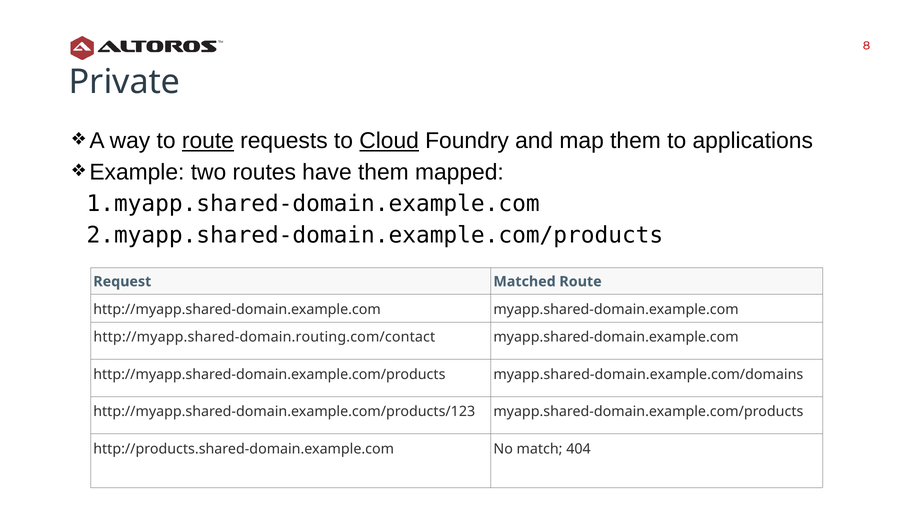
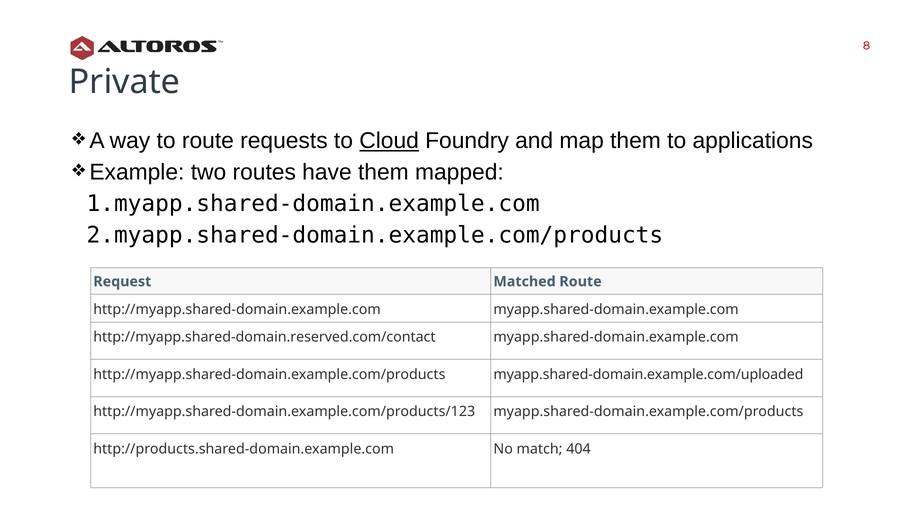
route at (208, 141) underline: present -> none
http://myapp.shared-domain.routing.com/contact: http://myapp.shared-domain.routing.com/contact -> http://myapp.shared-domain.reserved.com/contact
myapp.shared-domain.example.com/domains: myapp.shared-domain.example.com/domains -> myapp.shared-domain.example.com/uploaded
